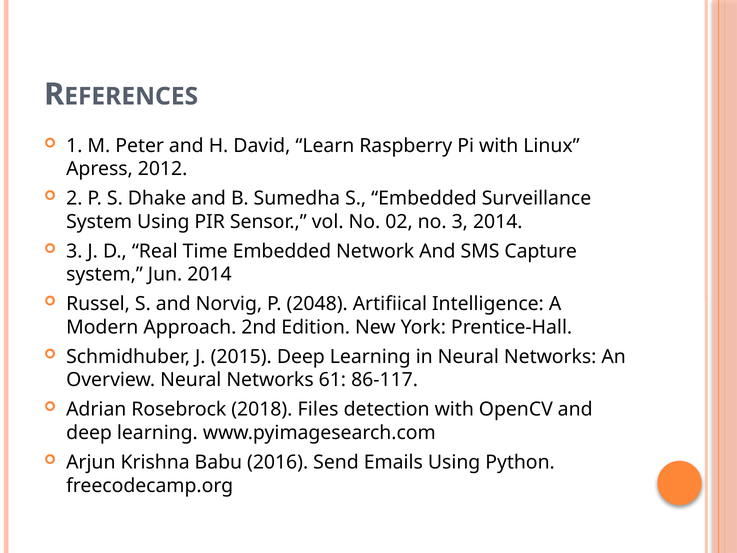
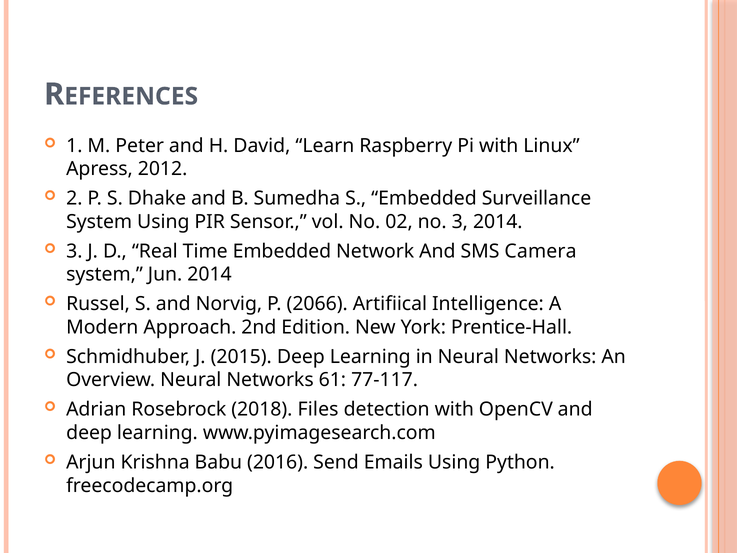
Capture: Capture -> Camera
2048: 2048 -> 2066
86-117: 86-117 -> 77-117
